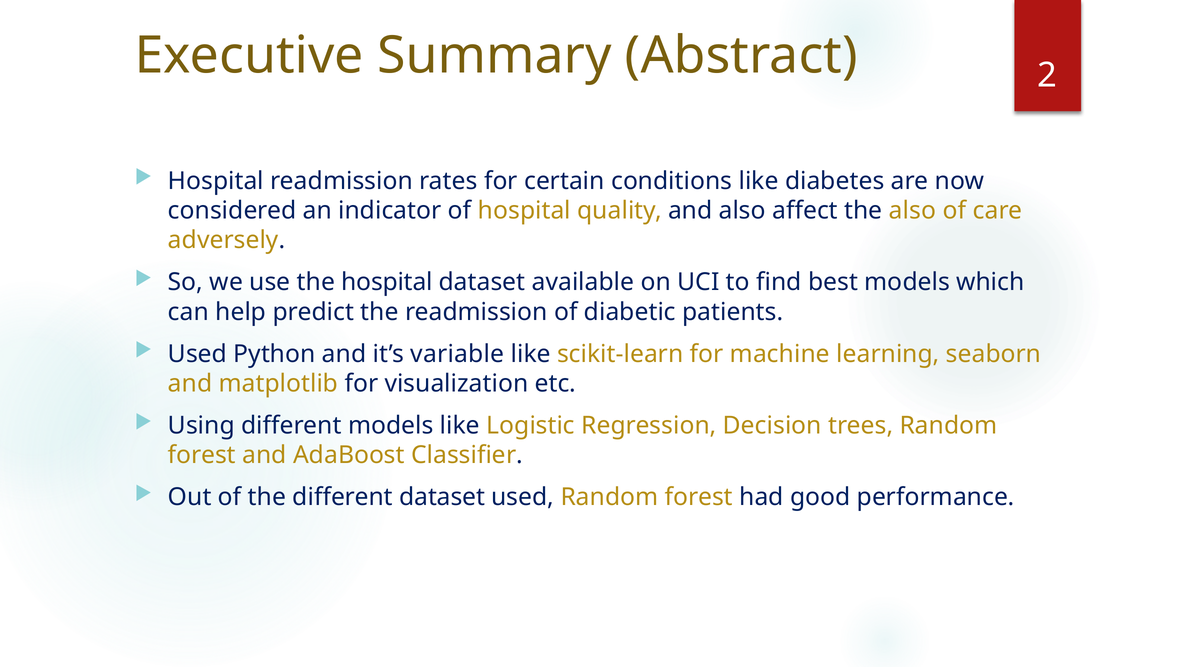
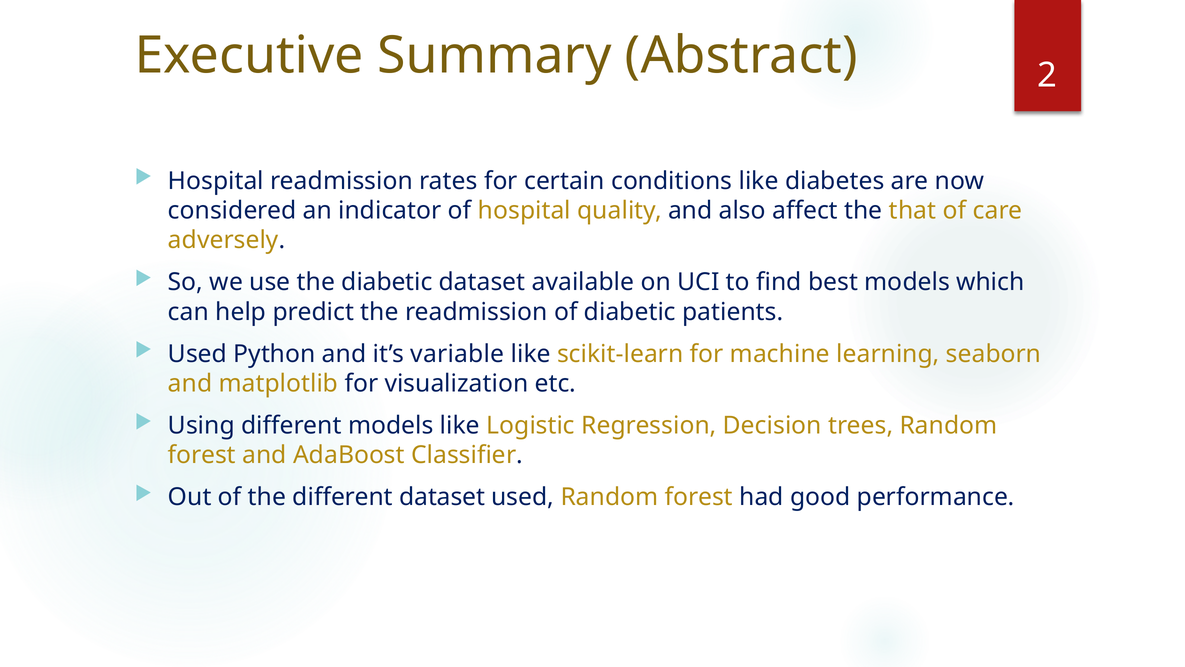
the also: also -> that
the hospital: hospital -> diabetic
